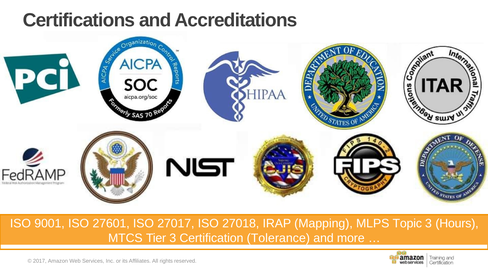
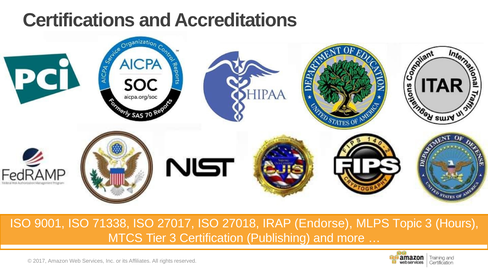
27601: 27601 -> 71338
Mapping: Mapping -> Endorse
Tolerance: Tolerance -> Publishing
